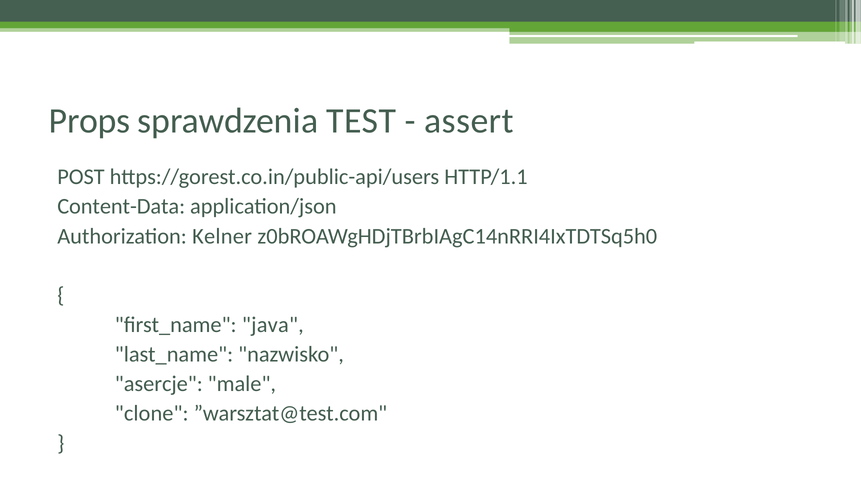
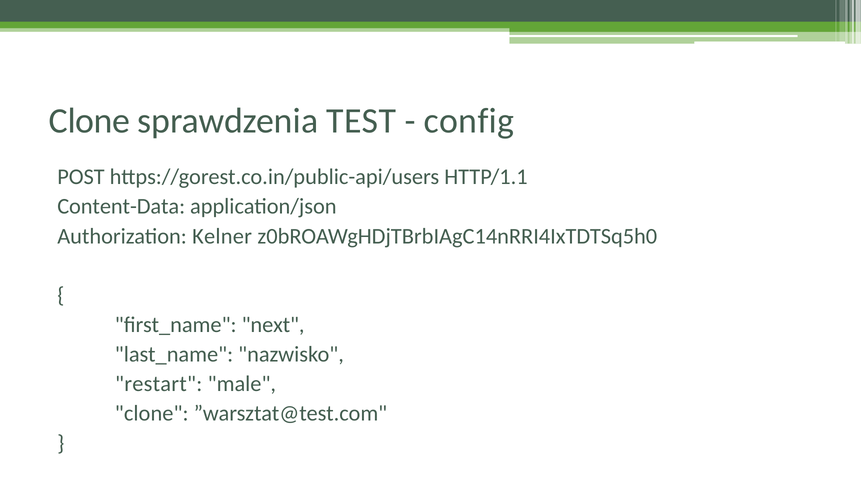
Props at (90, 121): Props -> Clone
assert: assert -> config
java: java -> next
asercje: asercje -> restart
